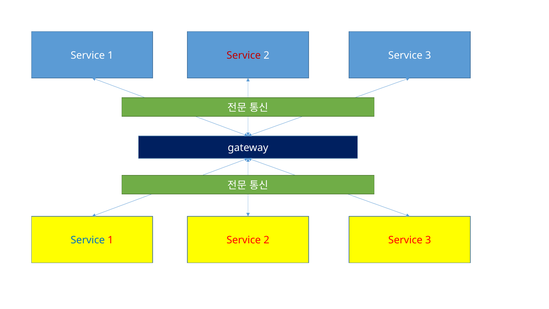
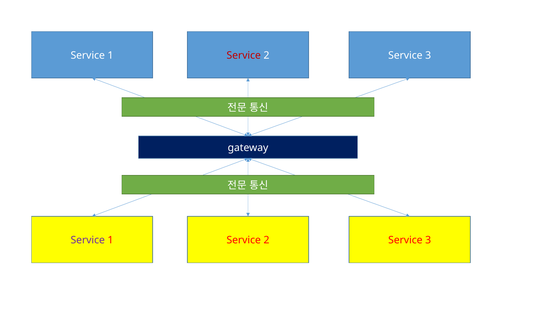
Service at (88, 240) colour: blue -> purple
